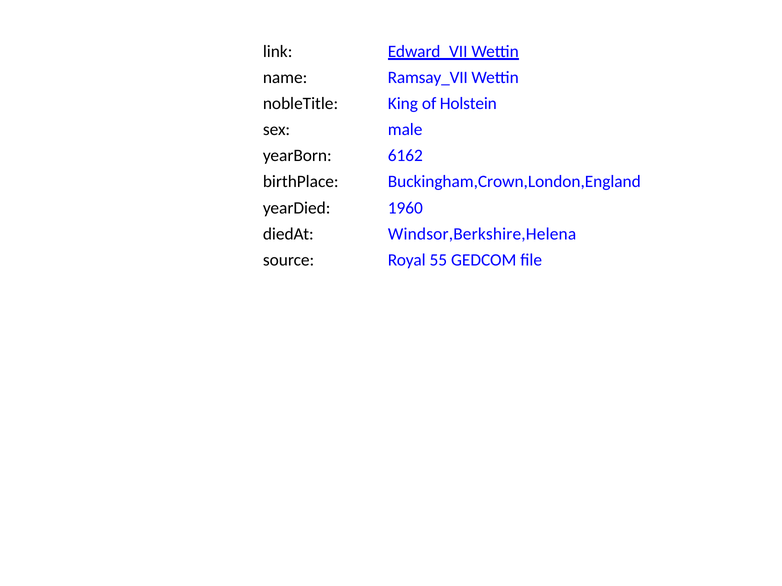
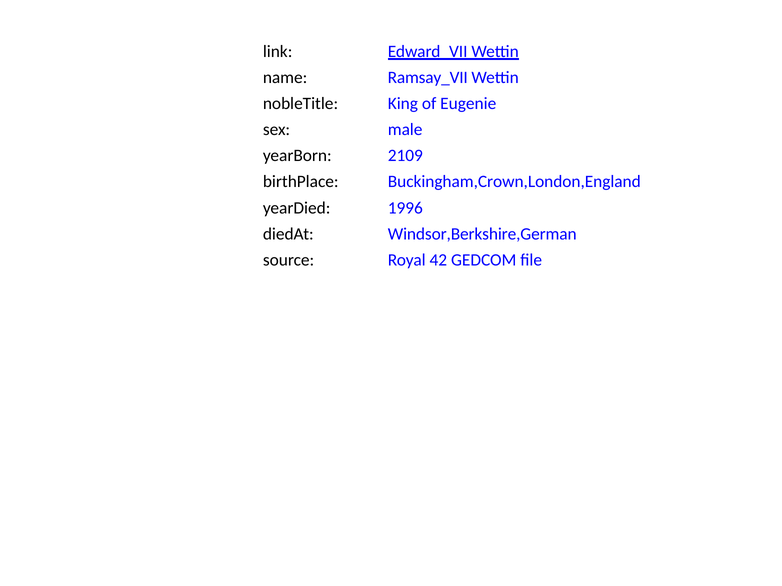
Holstein: Holstein -> Eugenie
6162: 6162 -> 2109
1960: 1960 -> 1996
Windsor,Berkshire,Helena: Windsor,Berkshire,Helena -> Windsor,Berkshire,German
55: 55 -> 42
